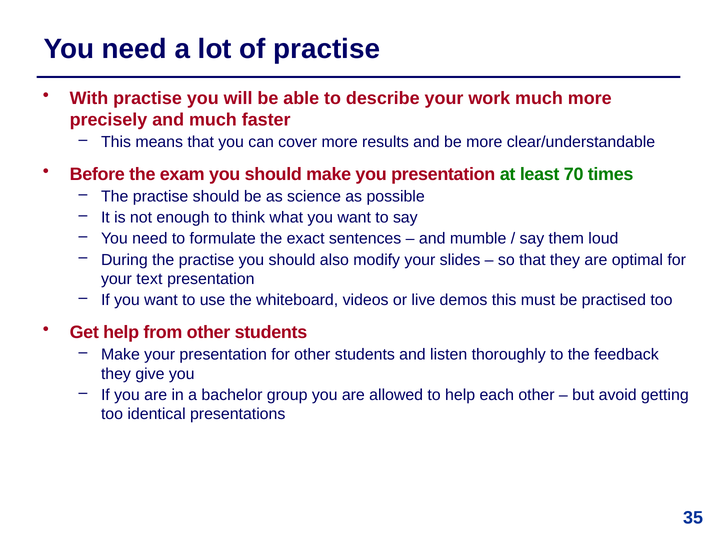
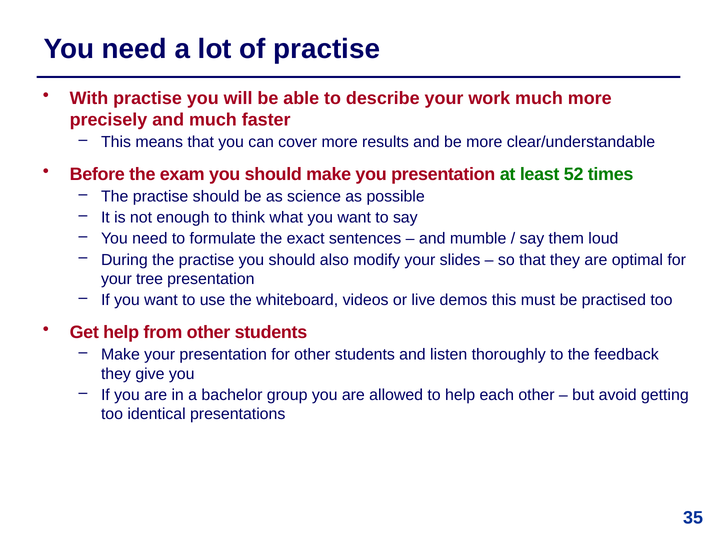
70: 70 -> 52
text: text -> tree
